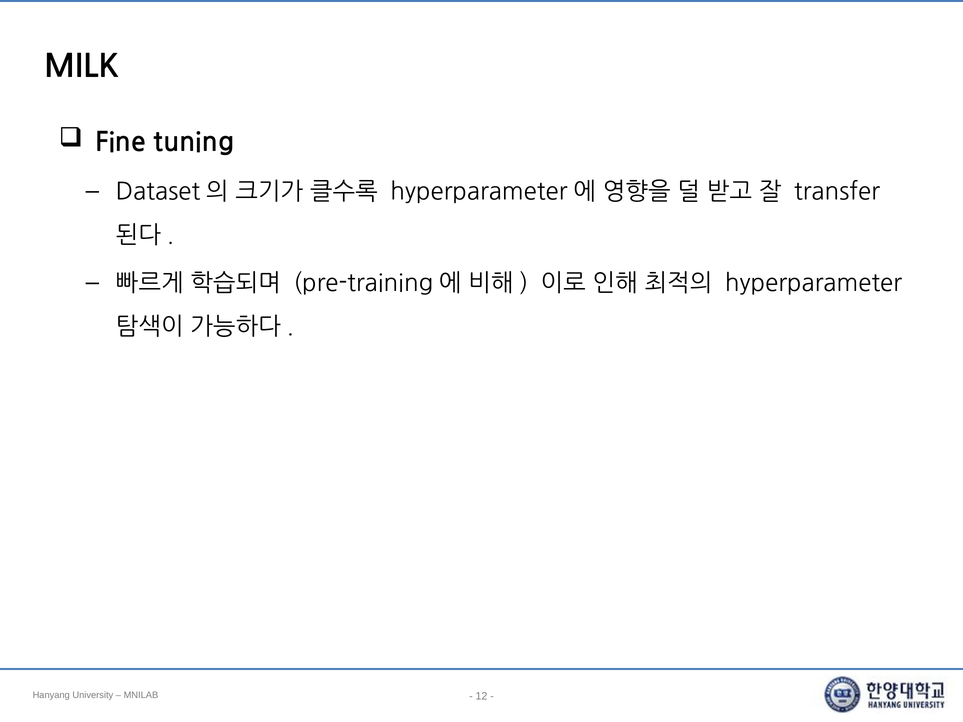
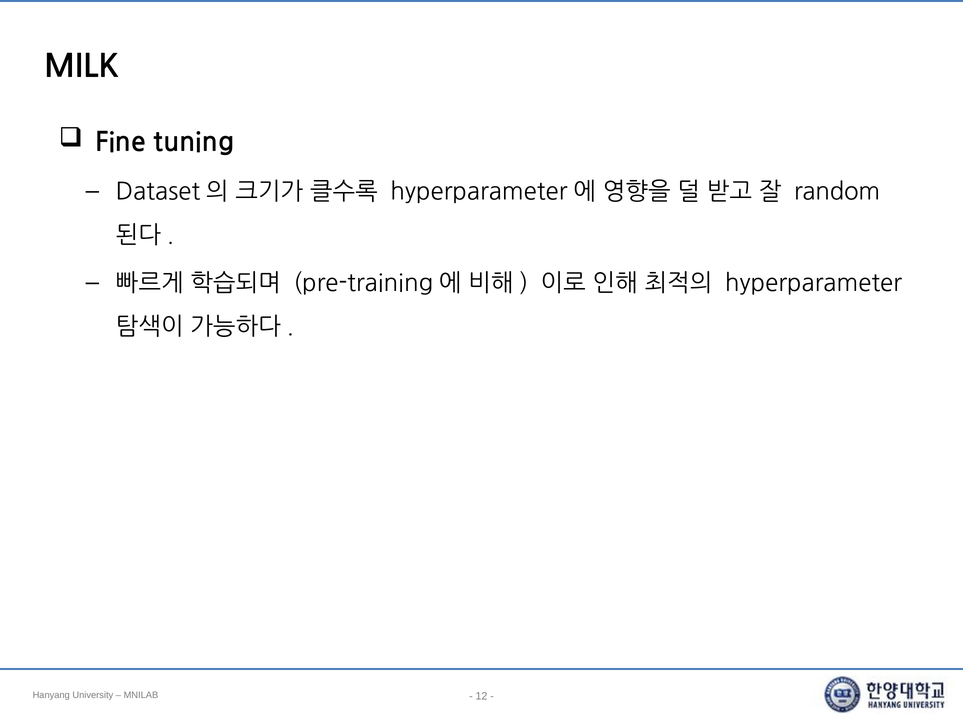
transfer: transfer -> random
